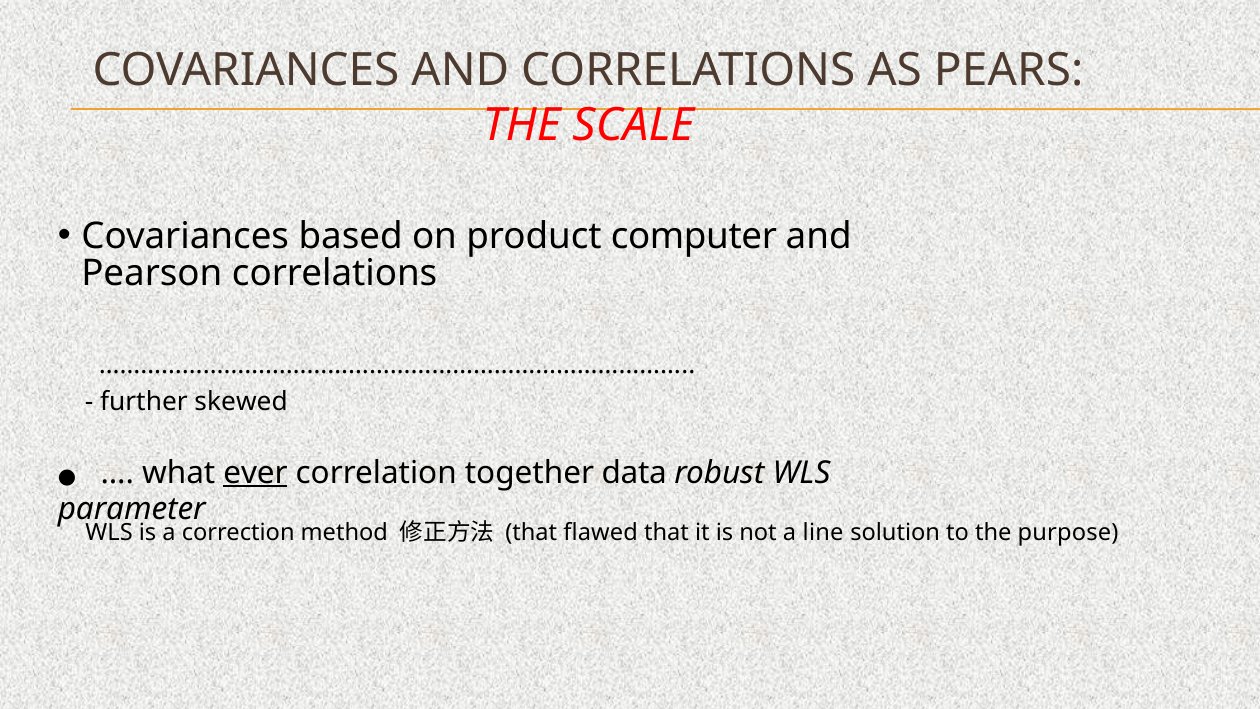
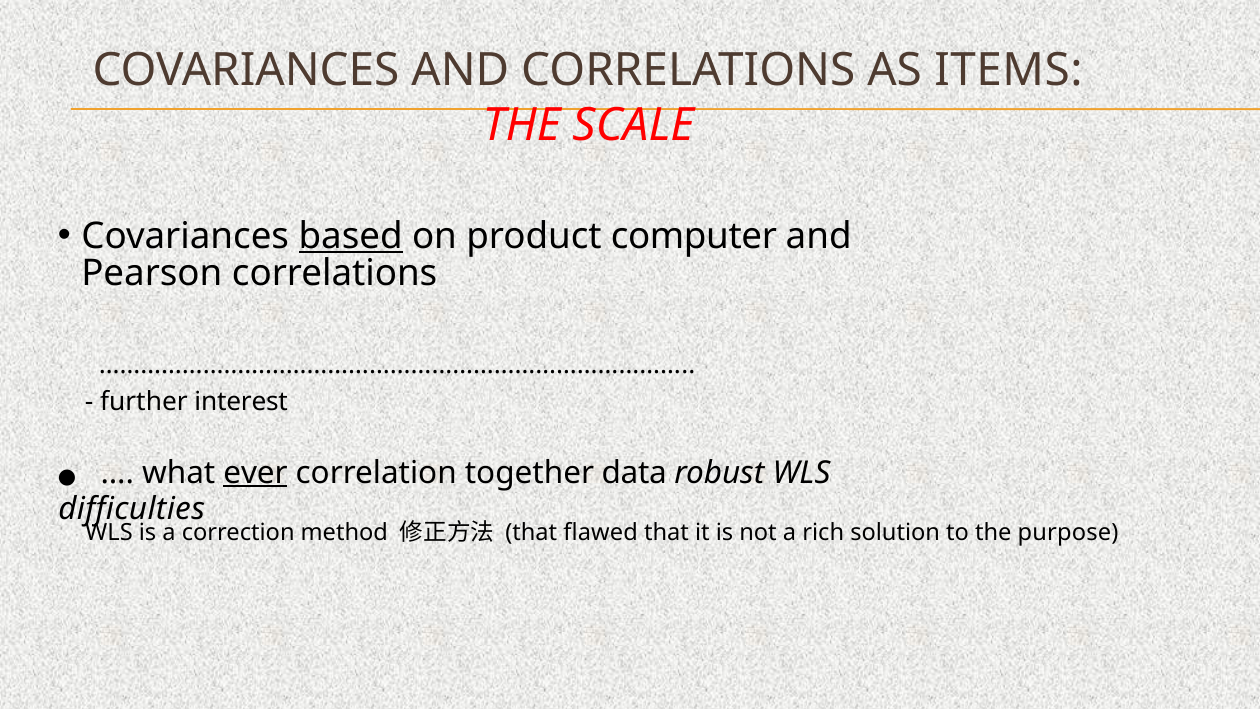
PEARS: PEARS -> ITEMS
based underline: none -> present
skewed: skewed -> interest
parameter: parameter -> difficulties
line: line -> rich
